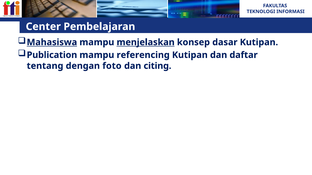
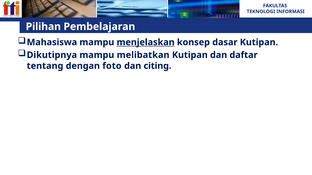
Center: Center -> Pilihan
Mahasiswa underline: present -> none
Publication: Publication -> Dikutipnya
referencing: referencing -> melibatkan
